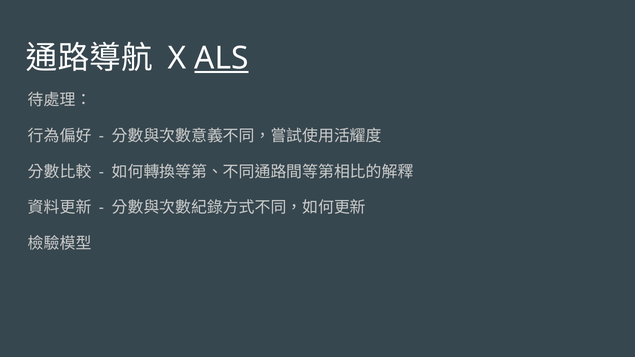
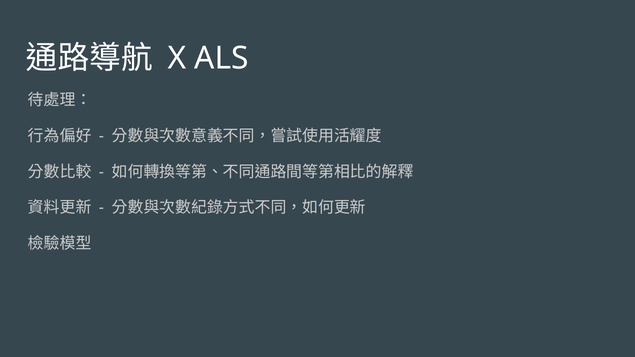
ALS underline: present -> none
